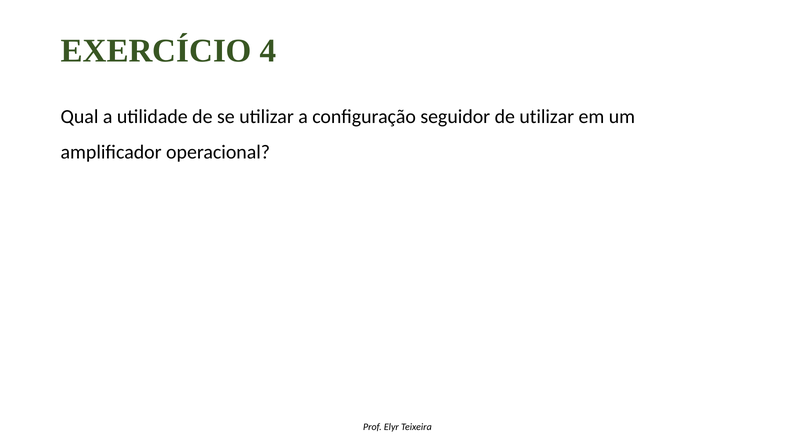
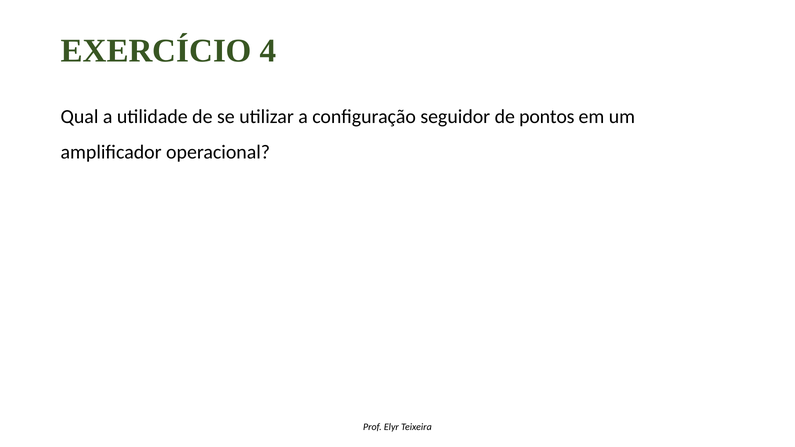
de utilizar: utilizar -> pontos
